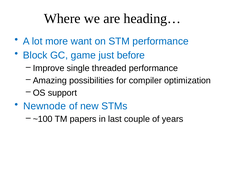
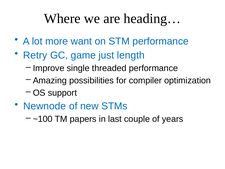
Block: Block -> Retry
before: before -> length
